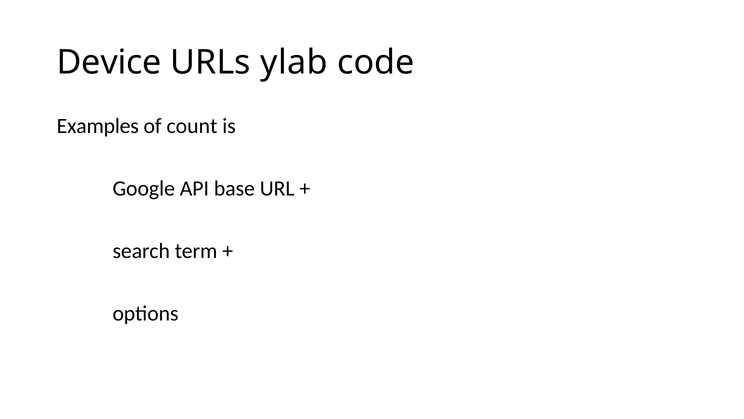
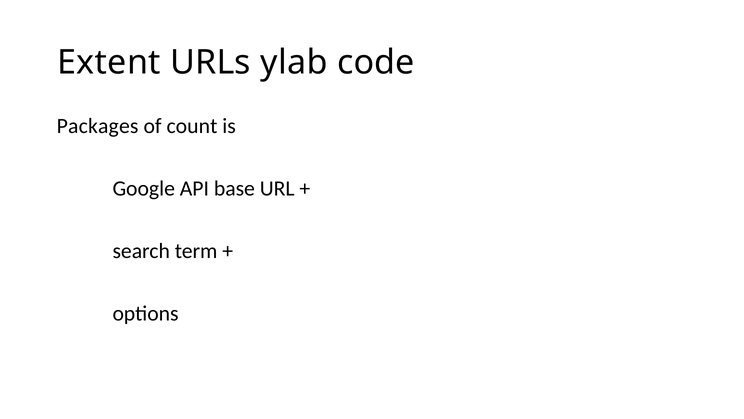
Device: Device -> Extent
Examples: Examples -> Packages
